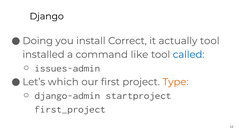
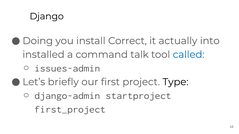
actually tool: tool -> into
like: like -> talk
which: which -> briefly
Type colour: orange -> black
